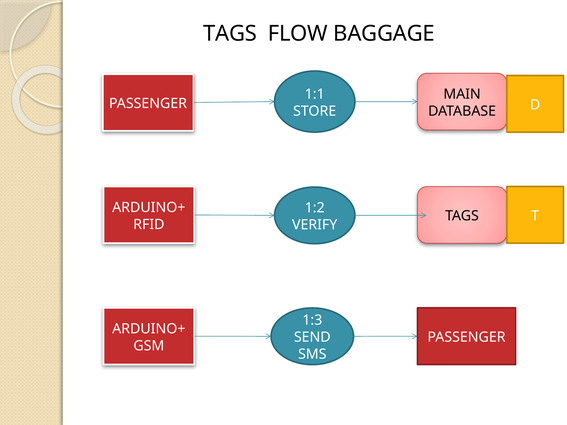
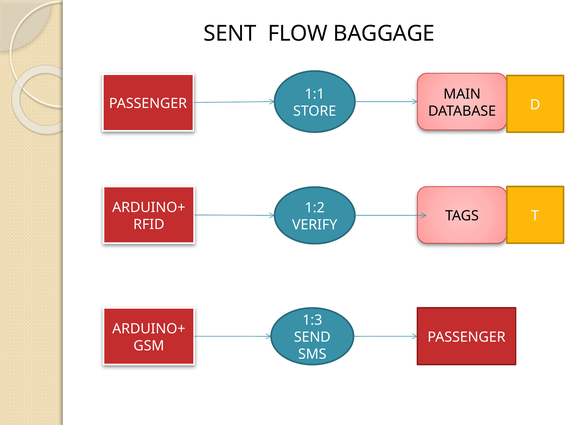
TAGS at (230, 34): TAGS -> SENT
